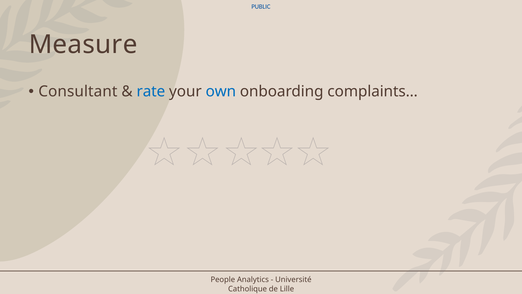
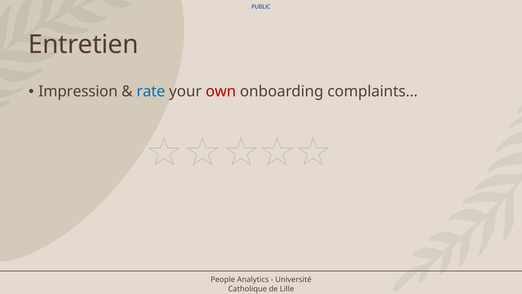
Measure: Measure -> Entretien
Consultant: Consultant -> Impression
own colour: blue -> red
